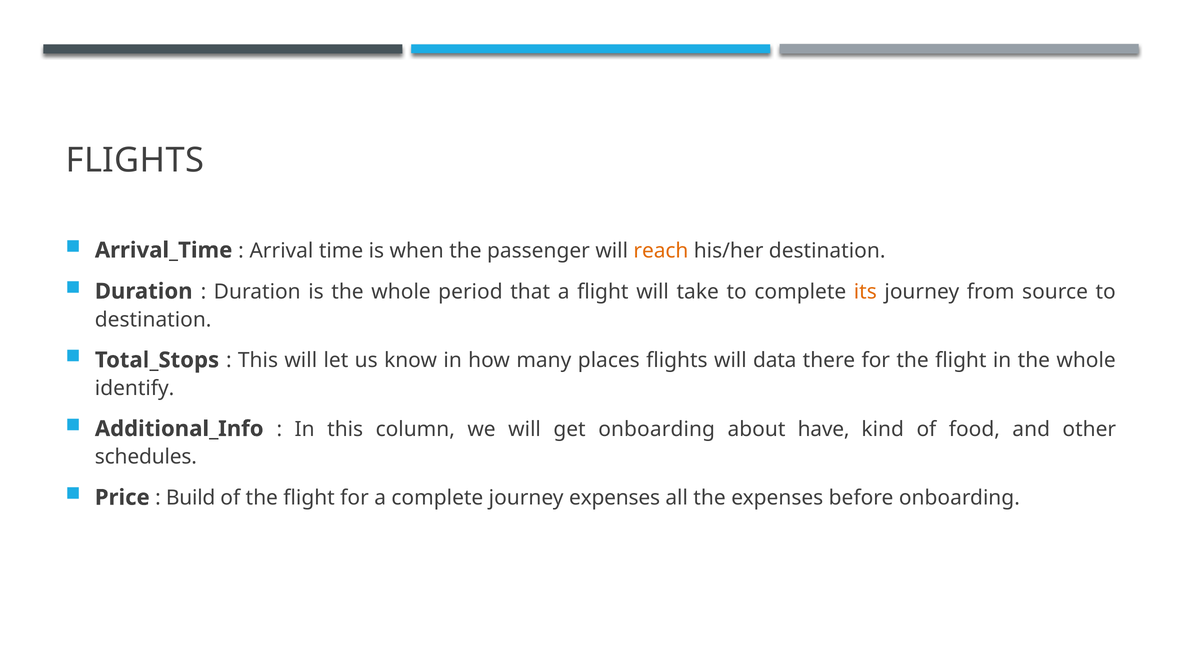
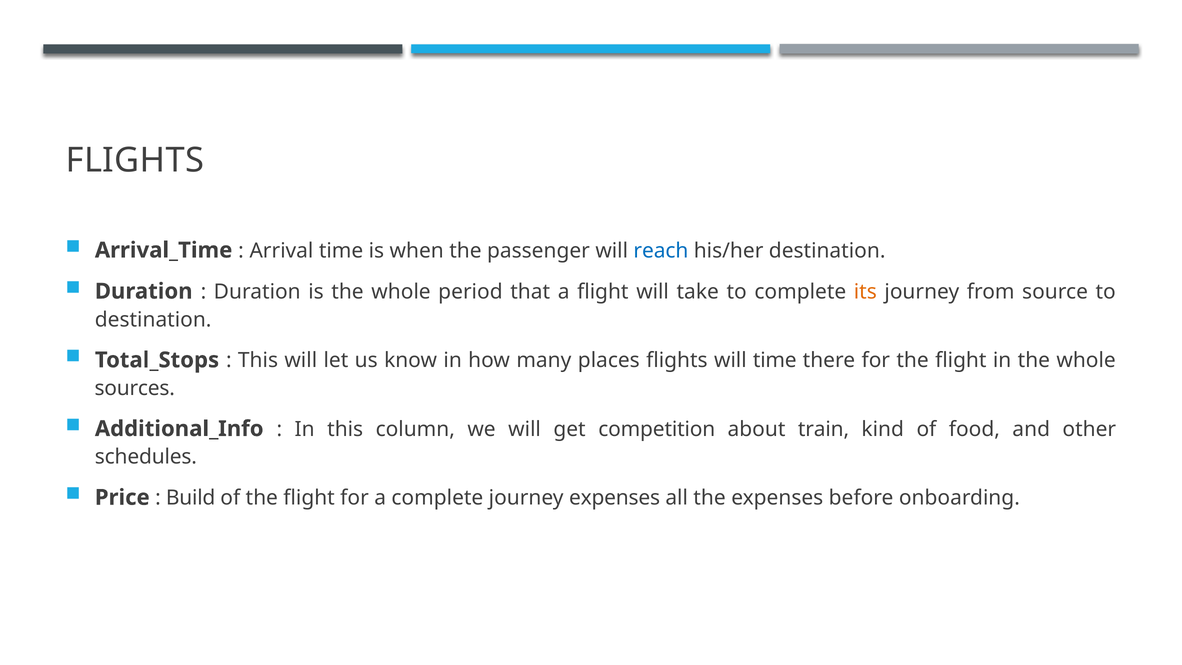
reach colour: orange -> blue
will data: data -> time
identify: identify -> sources
get onboarding: onboarding -> competition
have: have -> train
